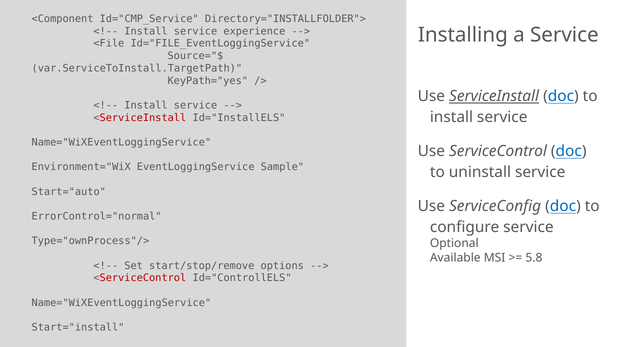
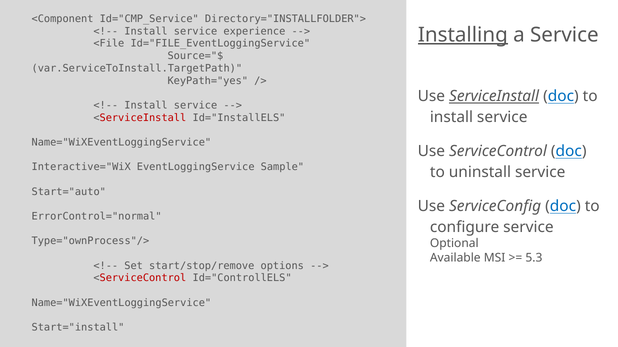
Installing underline: none -> present
Environment="WiX: Environment="WiX -> Interactive="WiX
5.8: 5.8 -> 5.3
